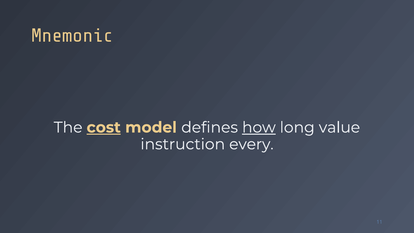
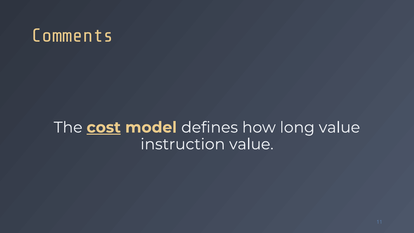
Mnemonic: Mnemonic -> Comments
how underline: present -> none
instruction every: every -> value
